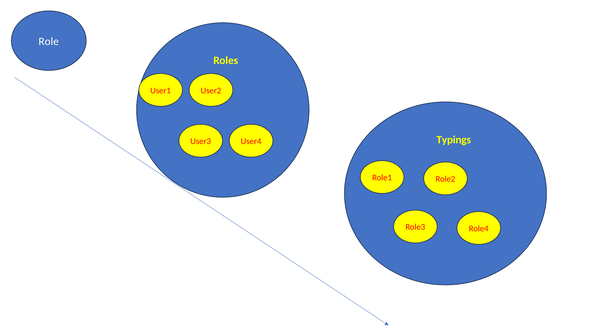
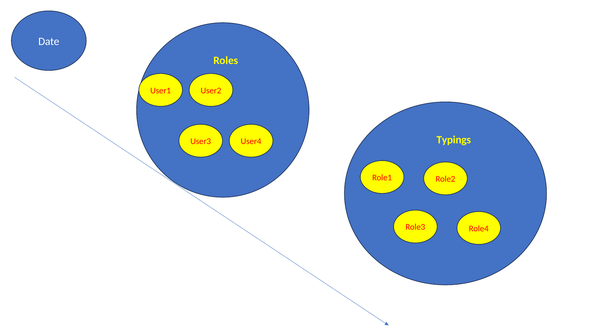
Role: Role -> Date
